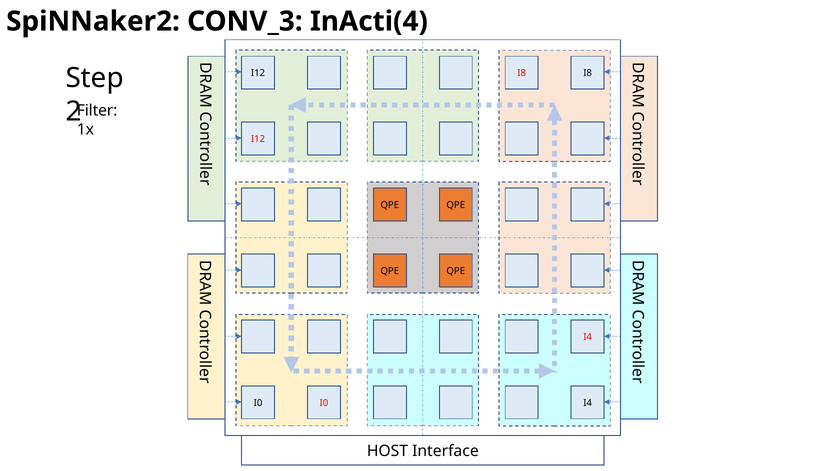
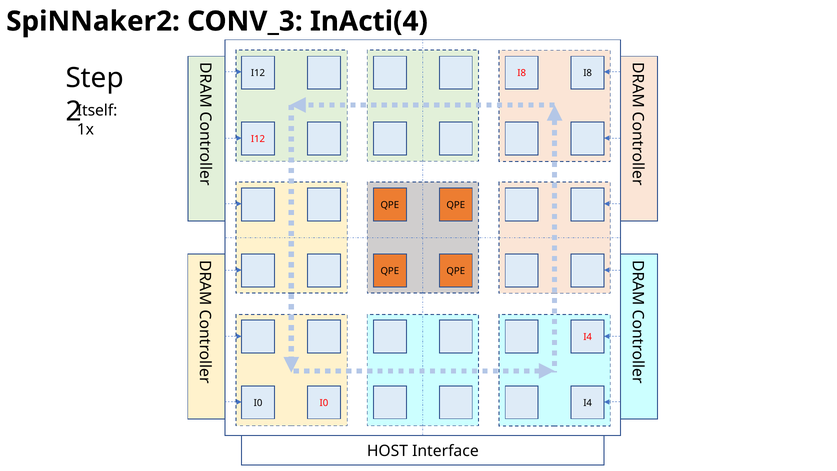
Filter: Filter -> Itself
